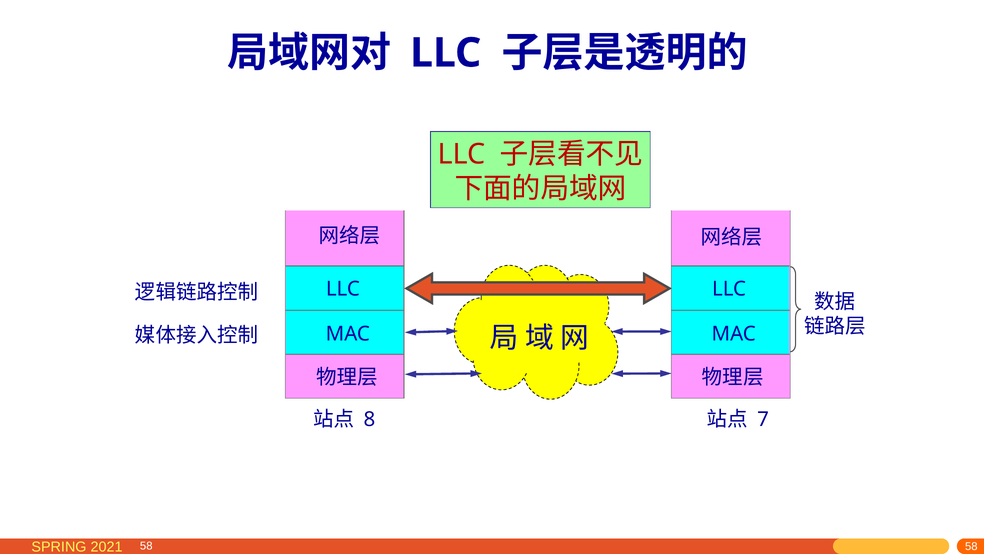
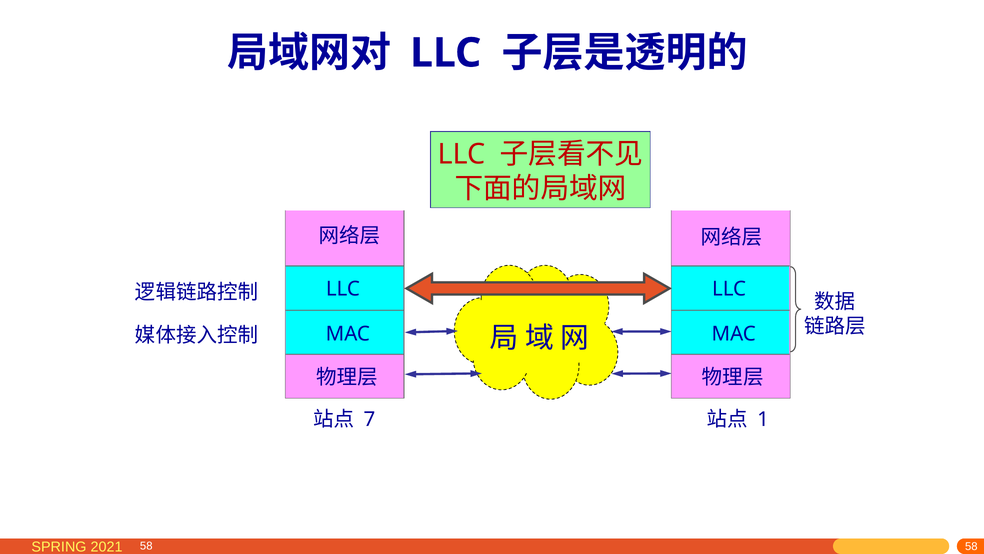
8: 8 -> 7
7: 7 -> 1
